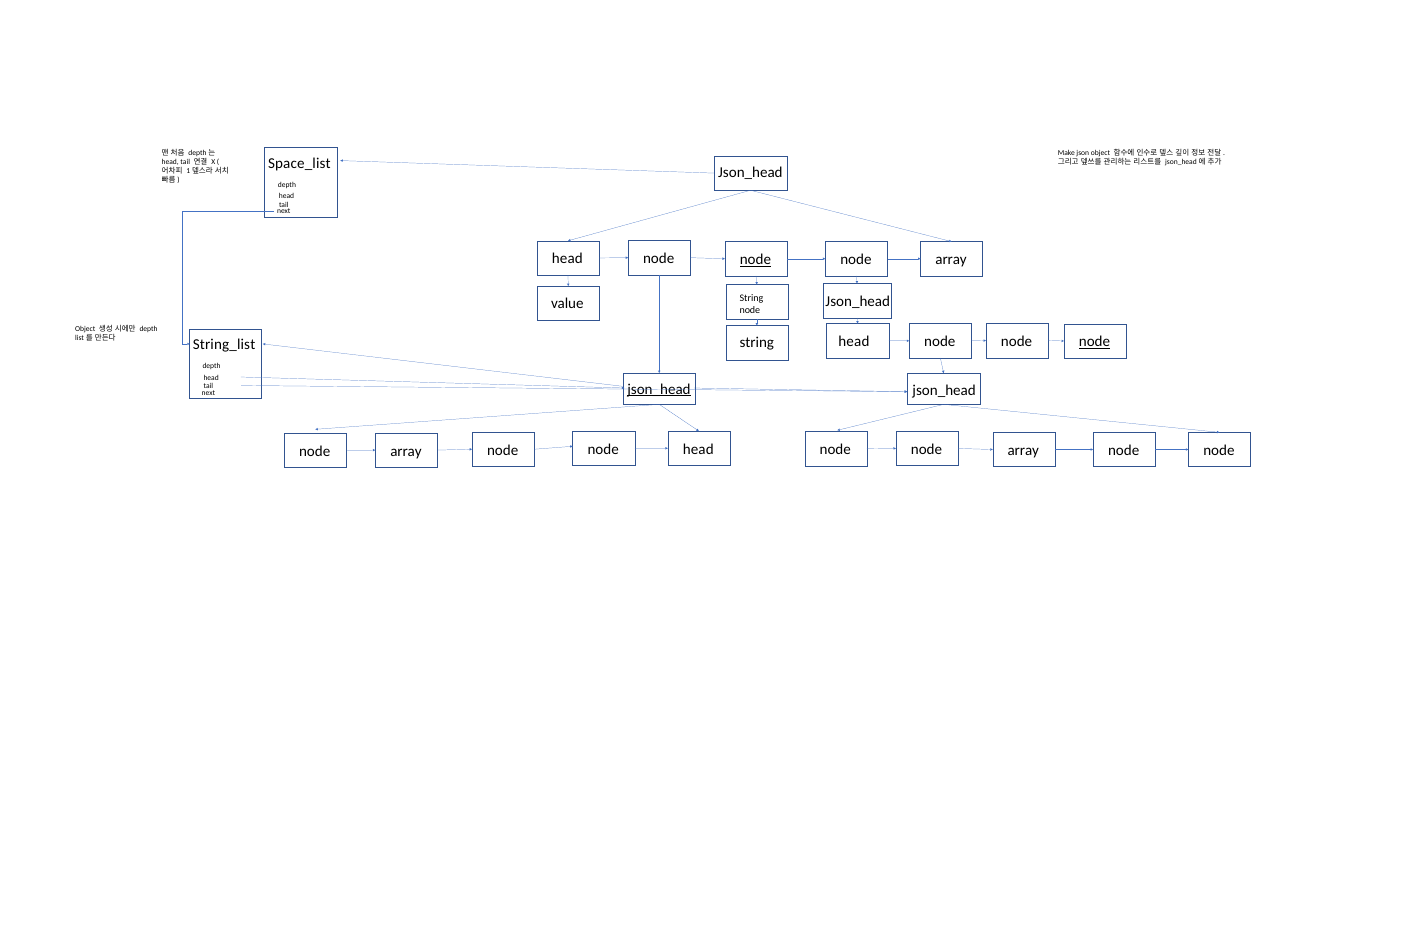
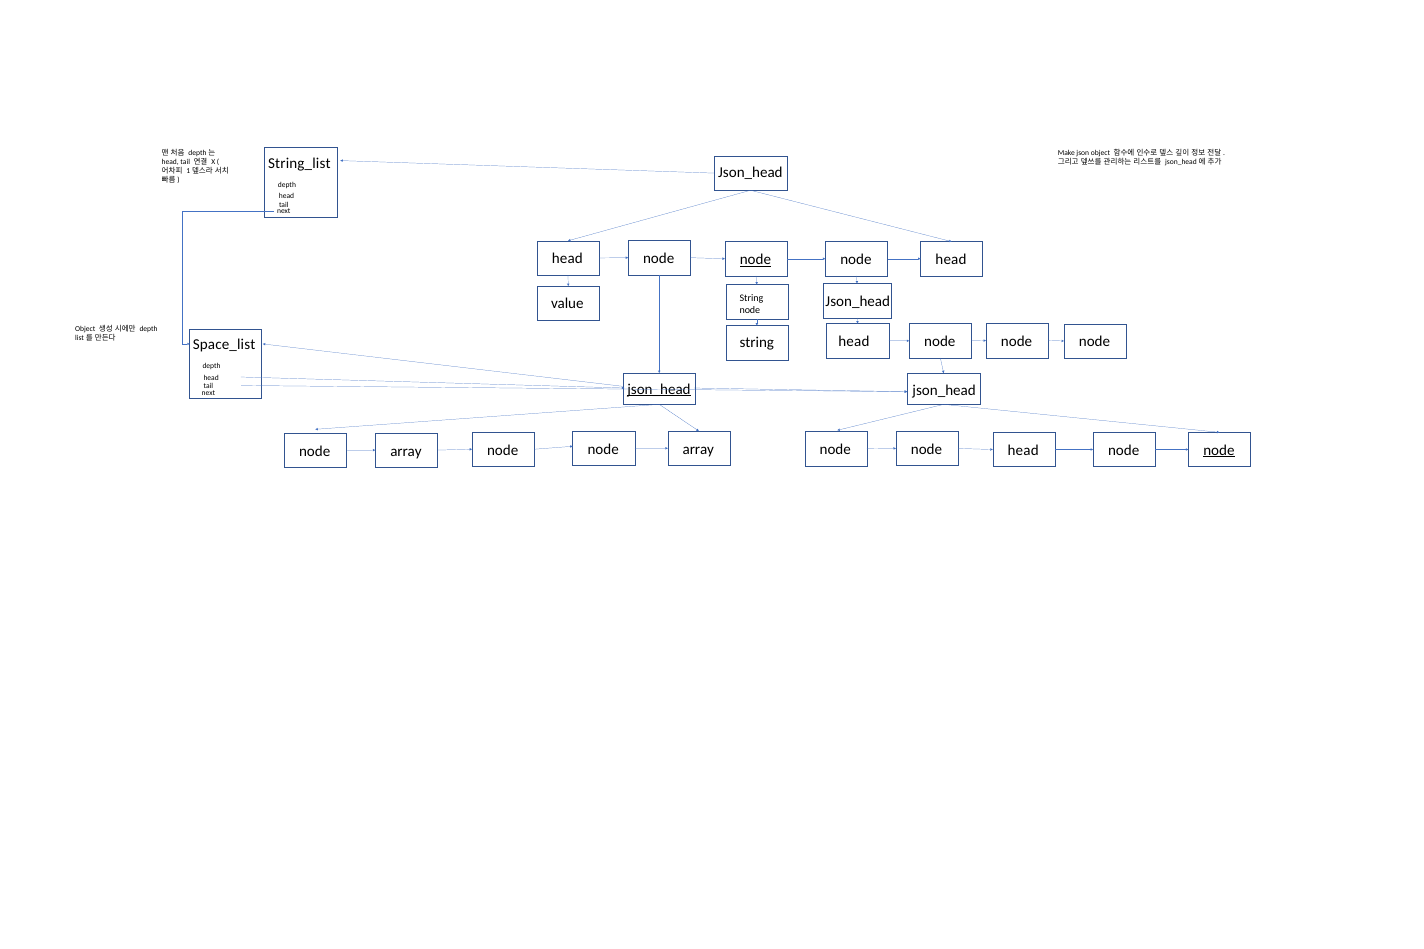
Space_list: Space_list -> String_list
array at (951, 260): array -> head
node at (1094, 342) underline: present -> none
String_list: String_list -> Space_list
array at (1023, 451): array -> head
node at (1219, 451) underline: none -> present
node node head: head -> array
